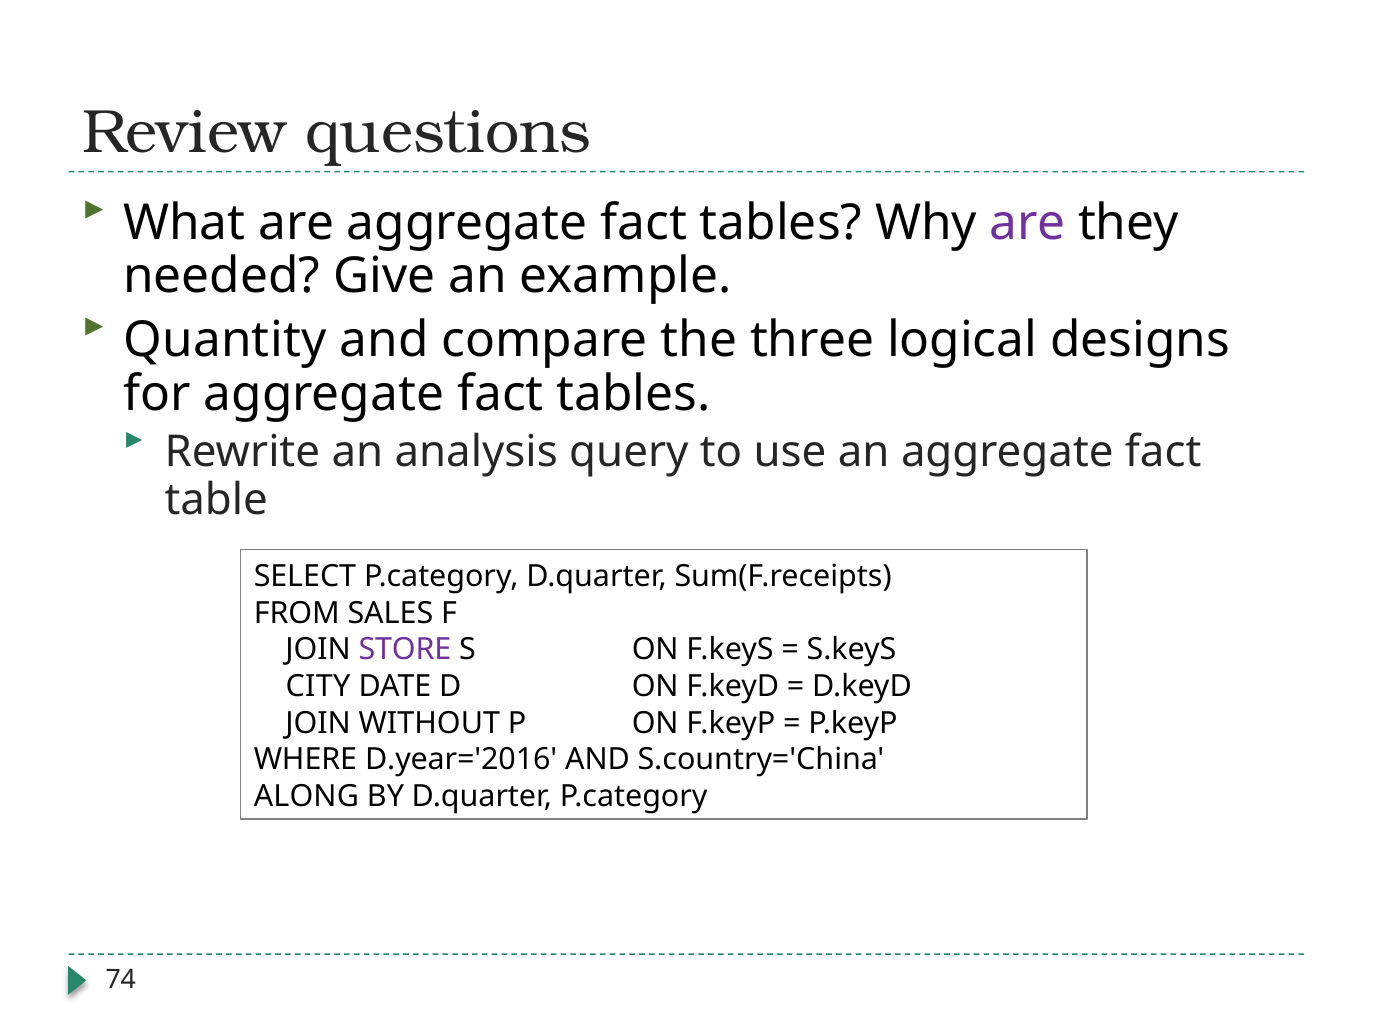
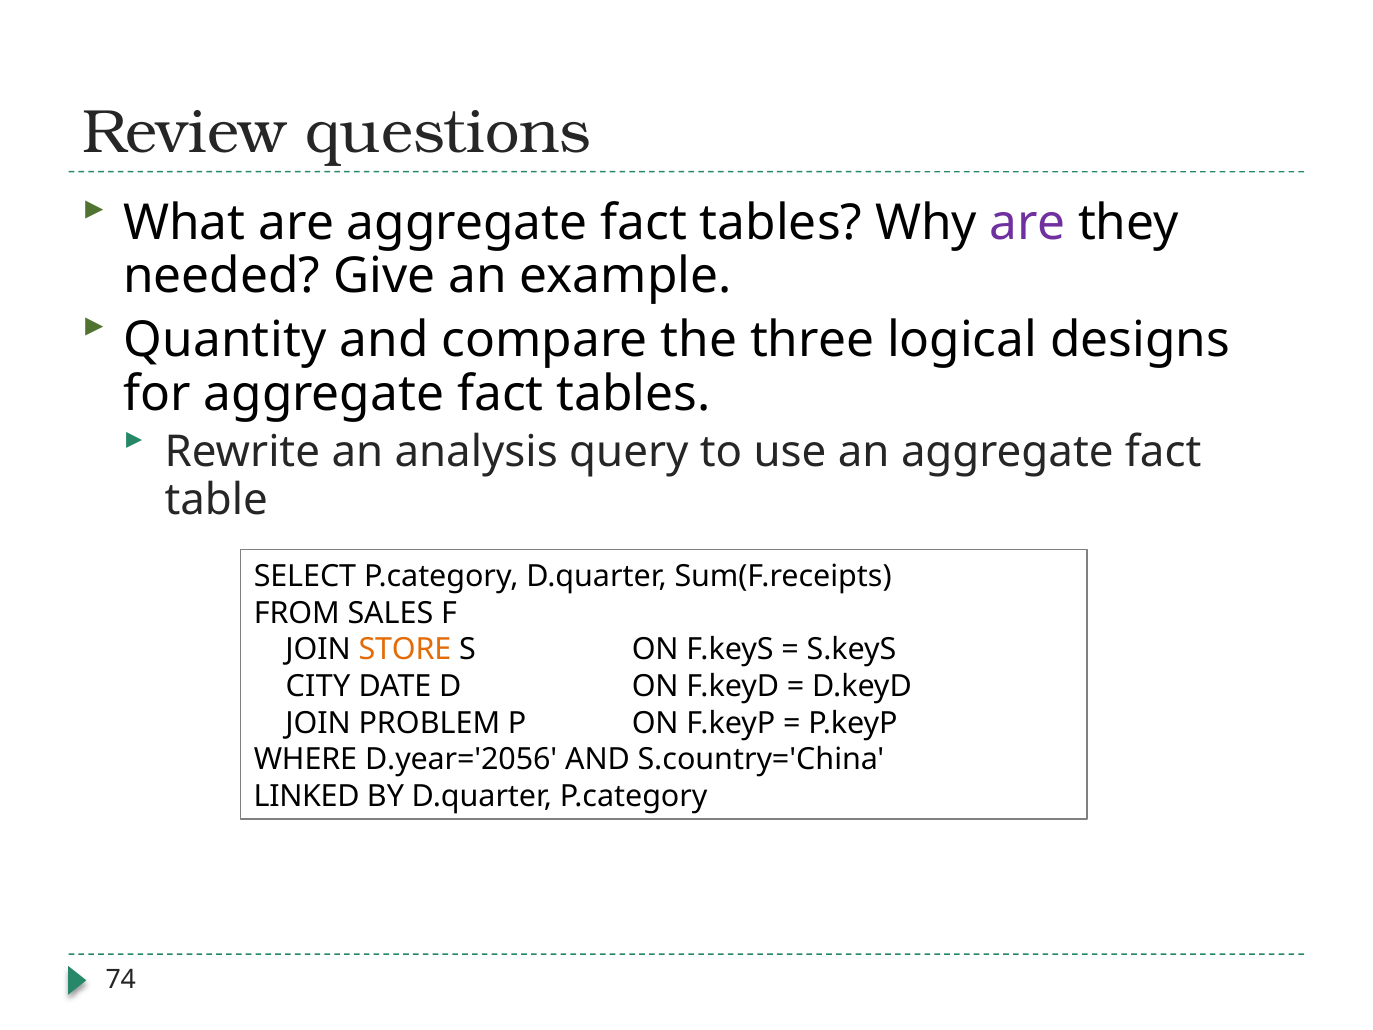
STORE colour: purple -> orange
WITHOUT: WITHOUT -> PROBLEM
D.year='2016: D.year='2016 -> D.year='2056
ALONG: ALONG -> LINKED
